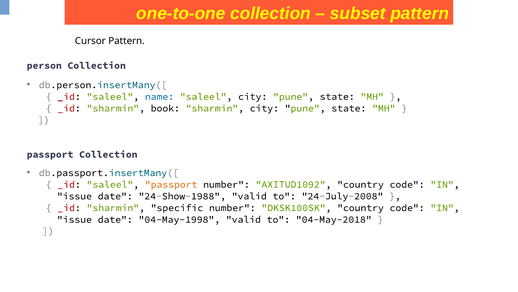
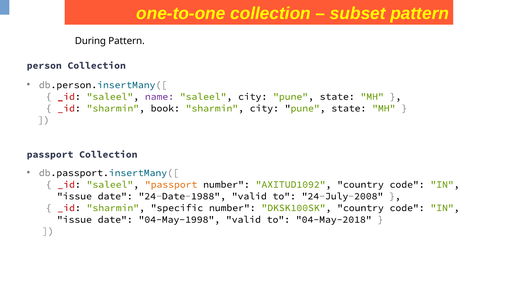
Cursor: Cursor -> During
name colour: blue -> purple
24-Show-1988: 24-Show-1988 -> 24-Date-1988
